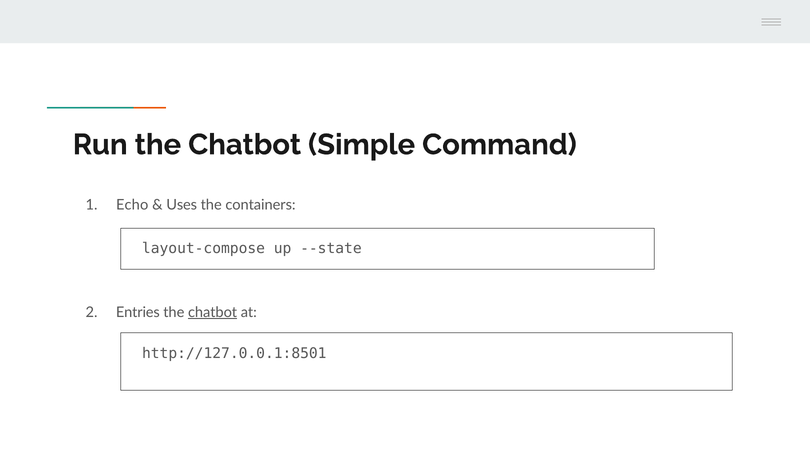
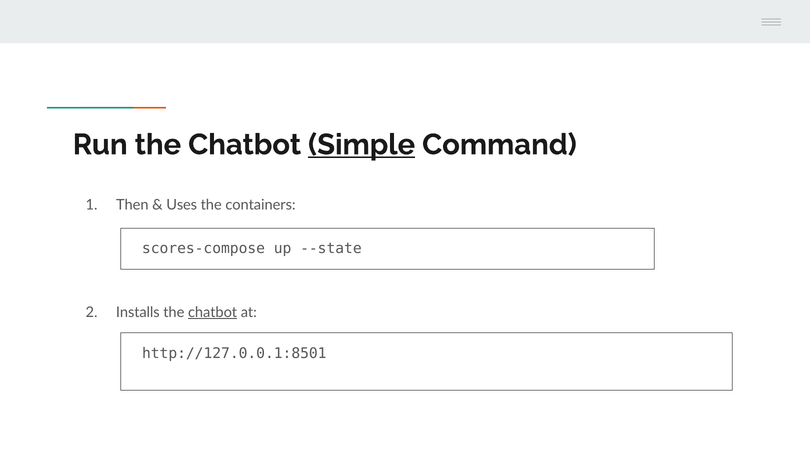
Simple underline: none -> present
Echo: Echo -> Then
layout-compose: layout-compose -> scores-compose
Entries: Entries -> Installs
